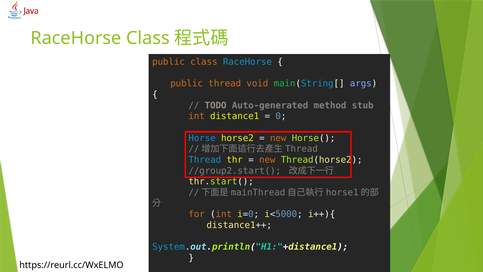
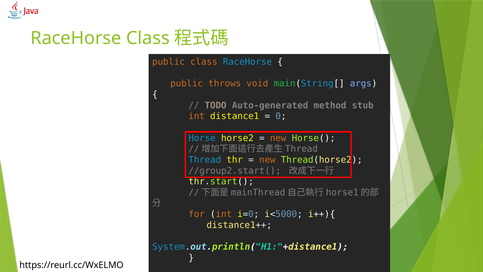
public thread: thread -> throws
